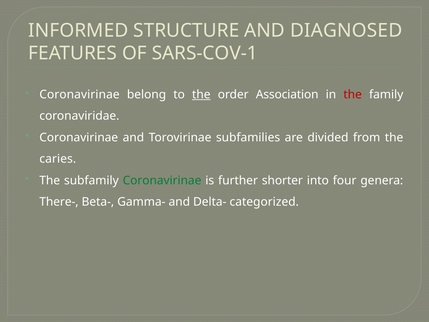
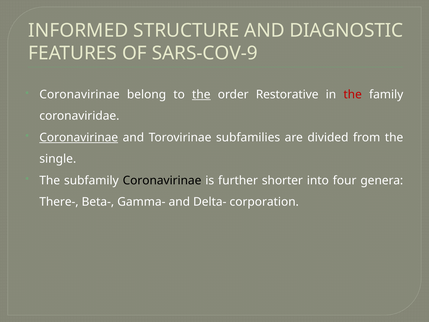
DIAGNOSED: DIAGNOSED -> DIAGNOSTIC
SARS-COV-1: SARS-COV-1 -> SARS-COV-9
Association: Association -> Restorative
Coronavirinae at (79, 137) underline: none -> present
caries: caries -> single
Coronavirinae at (162, 180) colour: green -> black
categorized: categorized -> corporation
